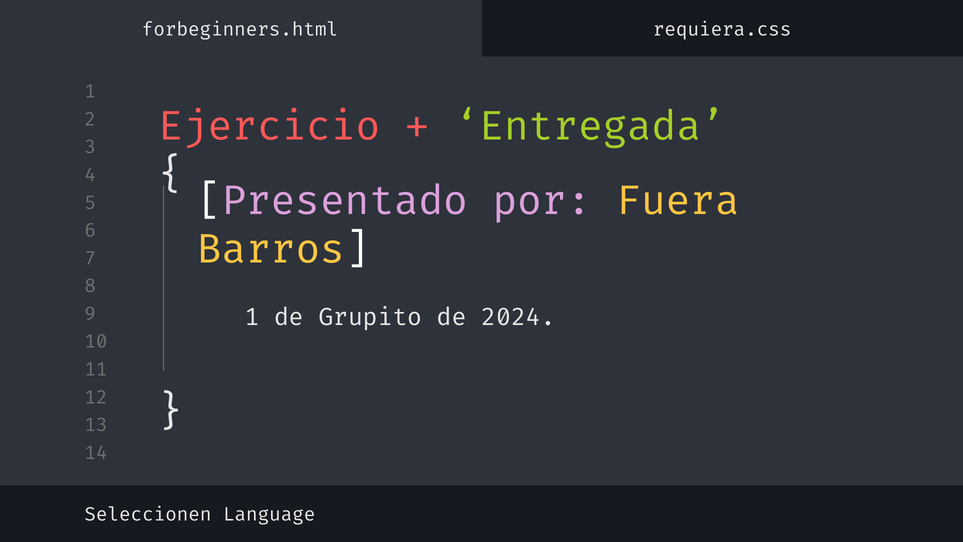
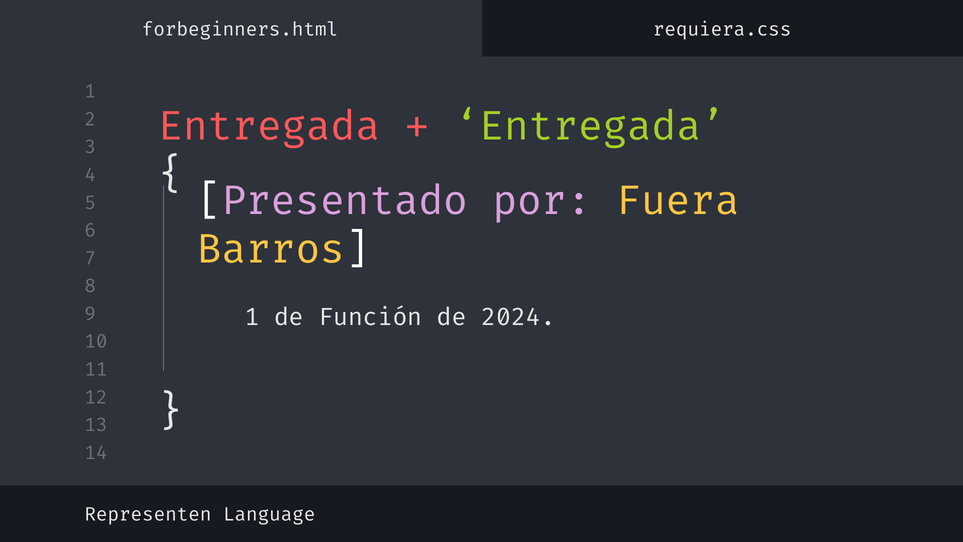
Ejercicio at (269, 126): Ejercicio -> Entregada
Grupito: Grupito -> Función
Seleccionen: Seleccionen -> Representen
